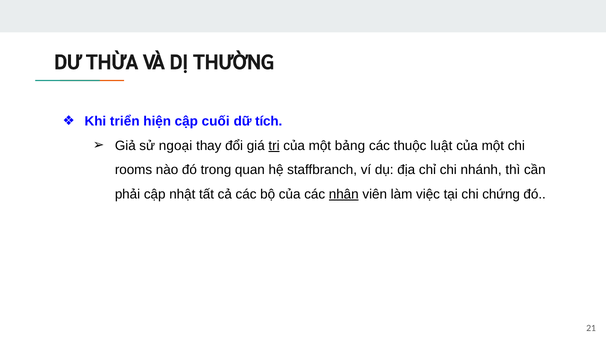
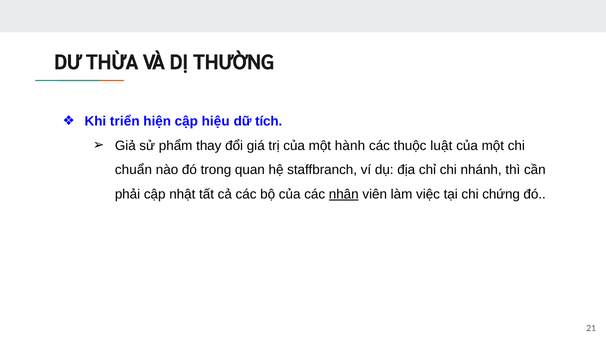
cuối: cuối -> hiệu
ngoại: ngoại -> phẩm
trị underline: present -> none
bảng: bảng -> hành
rooms: rooms -> chuẩn
